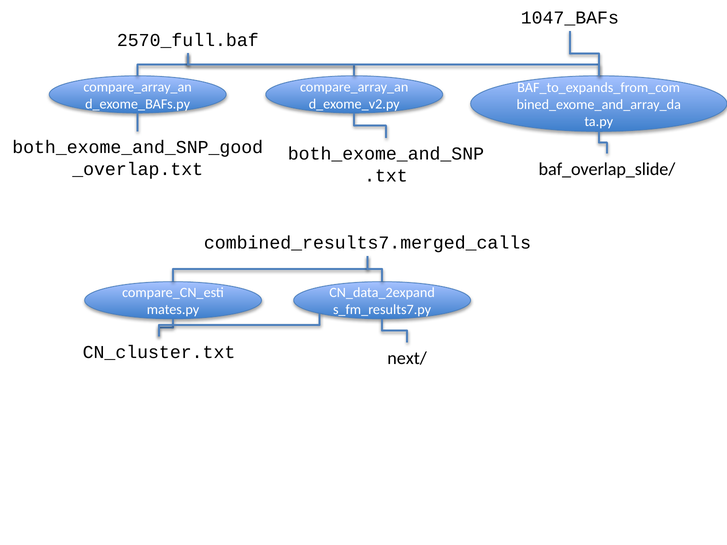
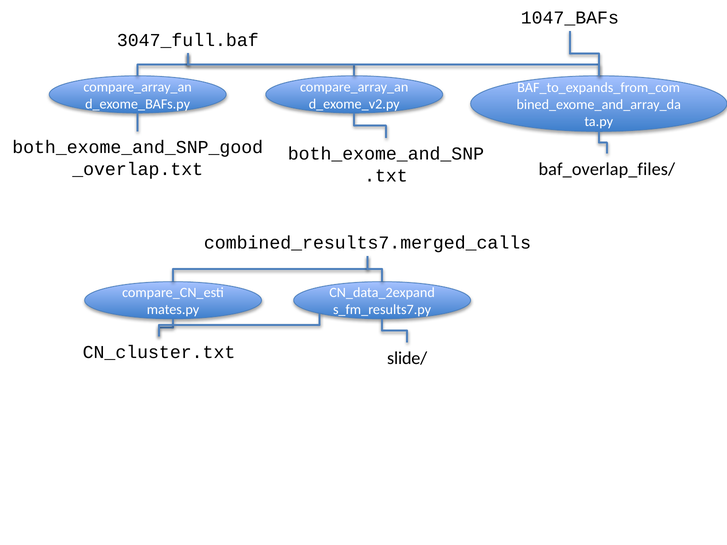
2570_full.baf: 2570_full.baf -> 3047_full.baf
baf_overlap_slide/: baf_overlap_slide/ -> baf_overlap_files/
next/: next/ -> slide/
